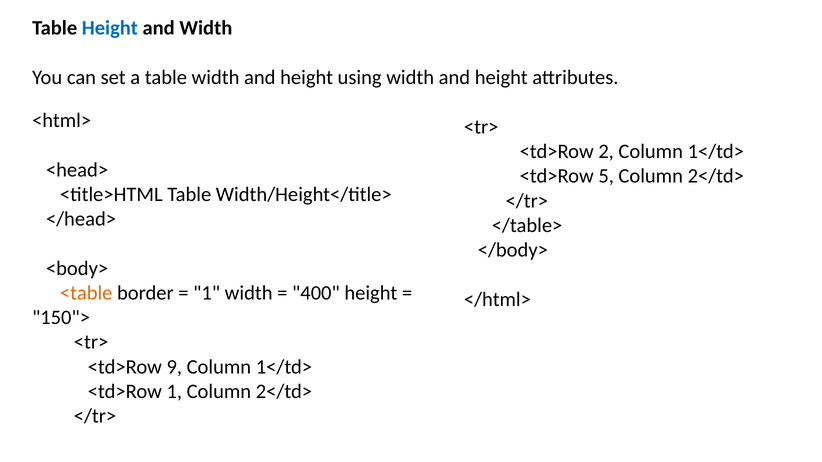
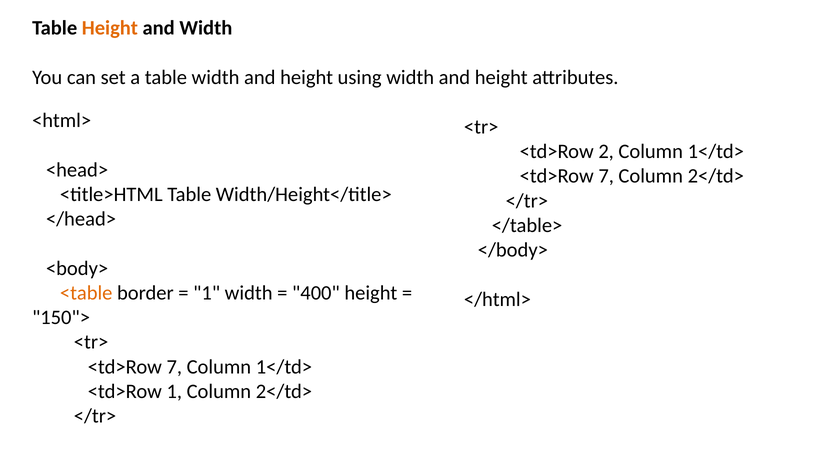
Height at (110, 28) colour: blue -> orange
5 at (606, 176): 5 -> 7
9 at (174, 367): 9 -> 7
